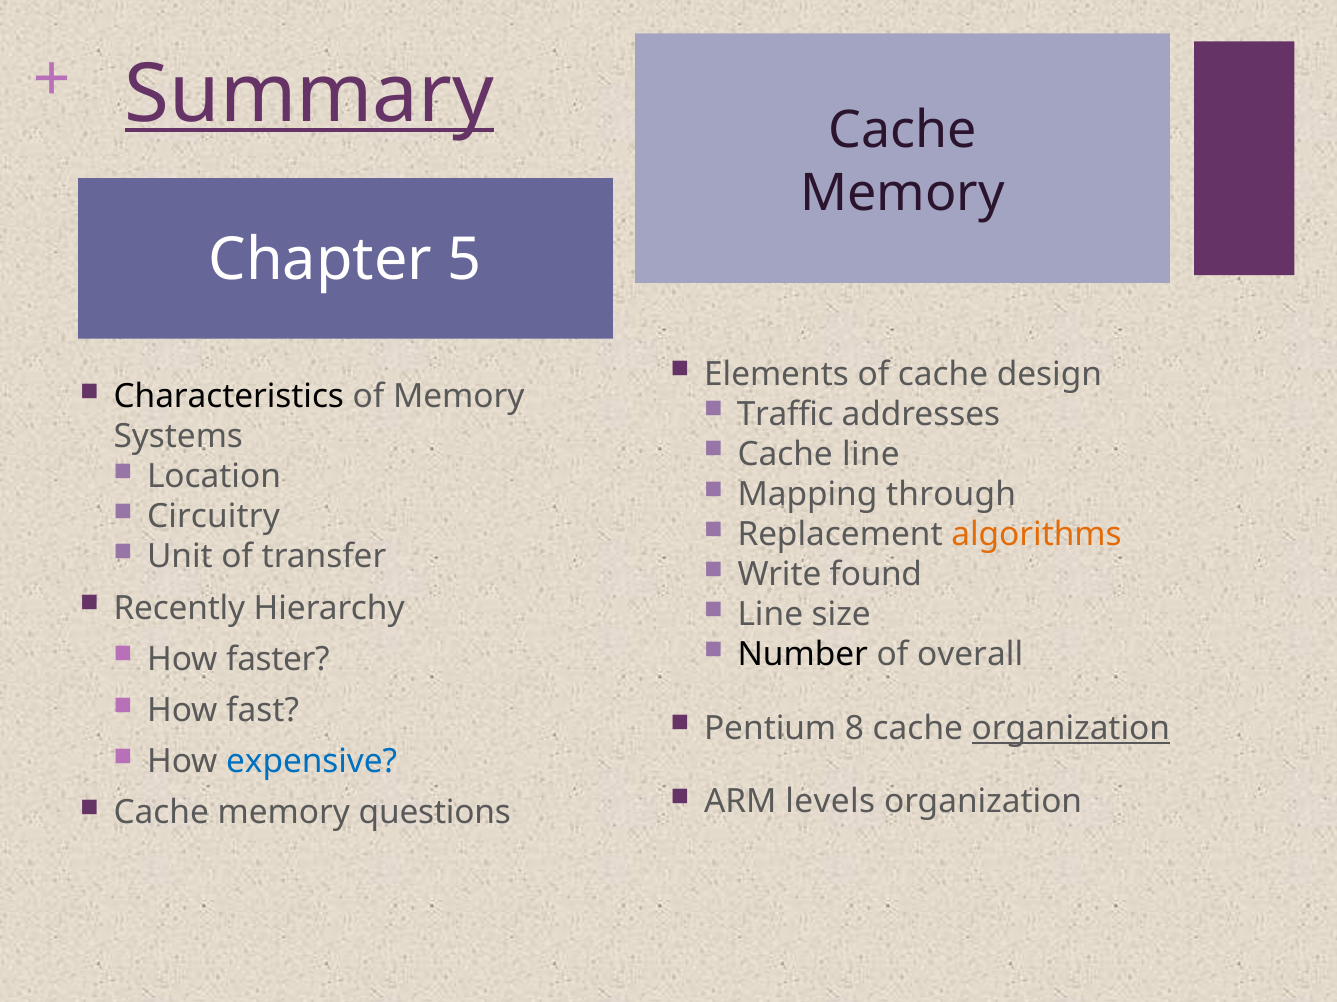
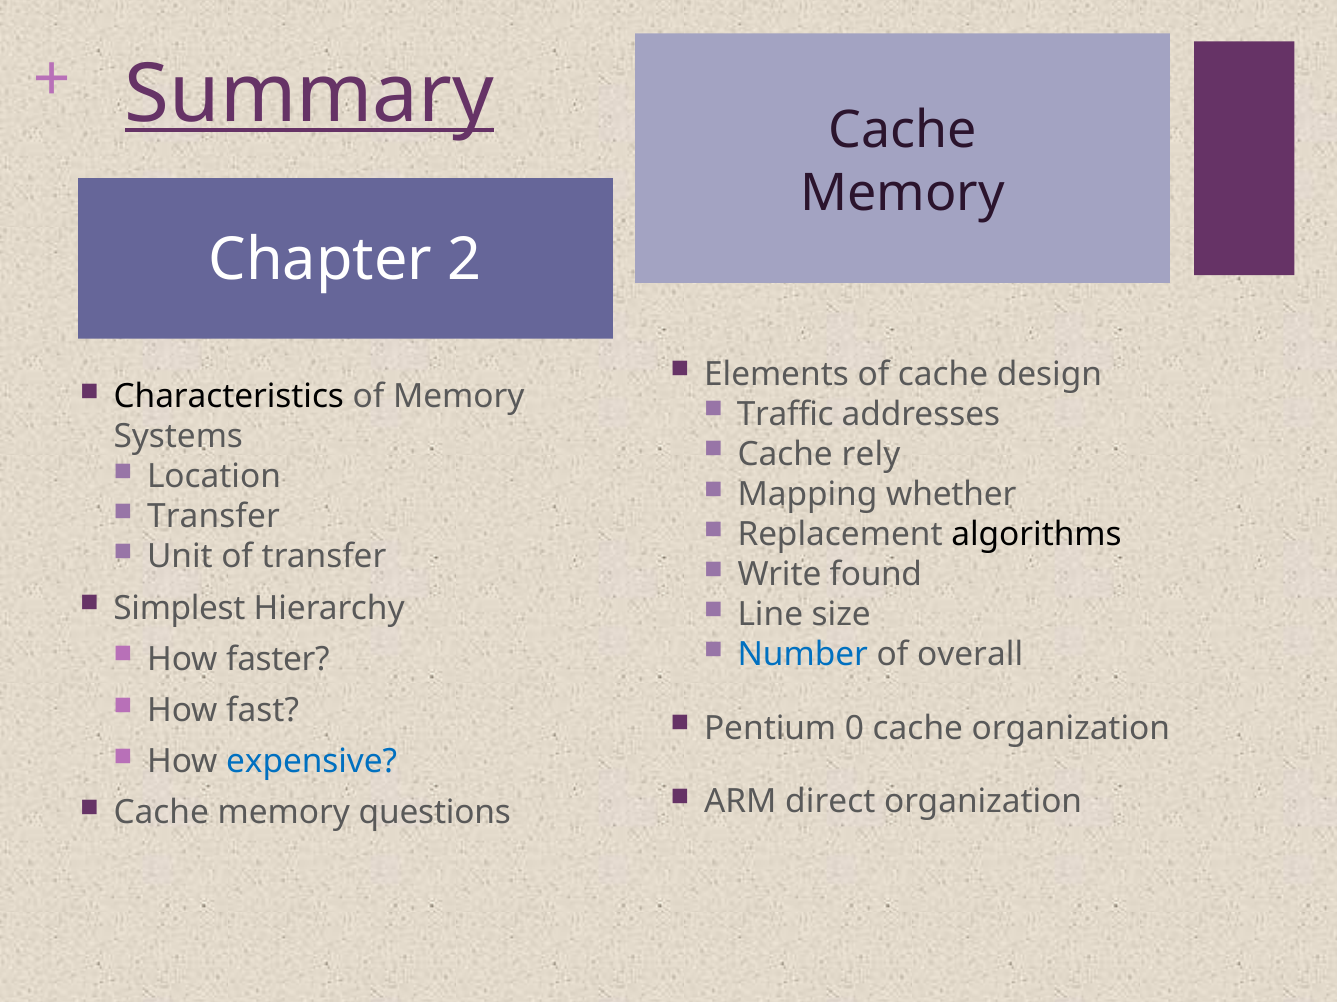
5: 5 -> 2
Cache line: line -> rely
through: through -> whether
Circuitry at (213, 517): Circuitry -> Transfer
algorithms colour: orange -> black
Recently: Recently -> Simplest
Number colour: black -> blue
8: 8 -> 0
organization at (1071, 729) underline: present -> none
levels: levels -> direct
